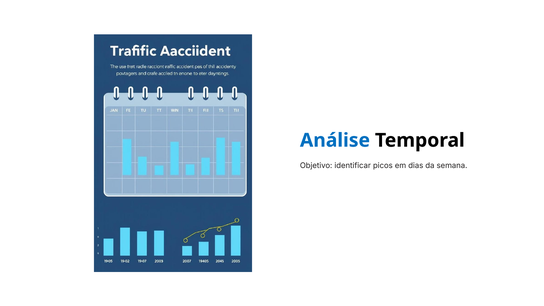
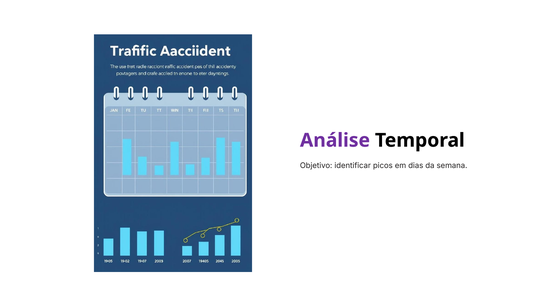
Análise colour: blue -> purple
